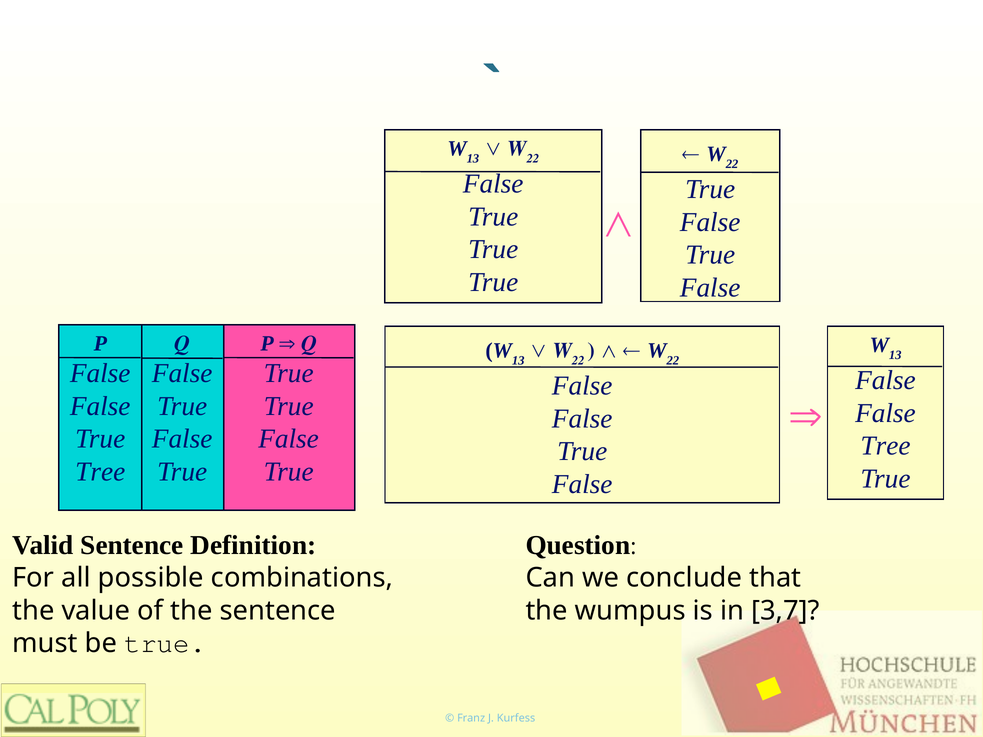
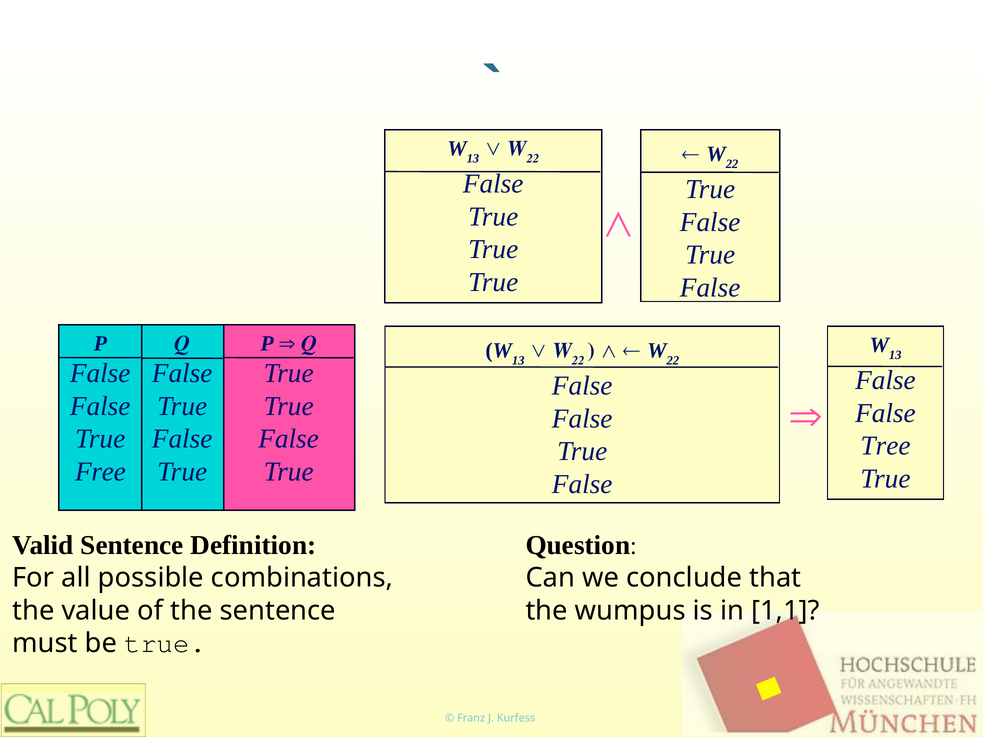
Tree at (100, 472): Tree -> Free
3,7: 3,7 -> 1,1
